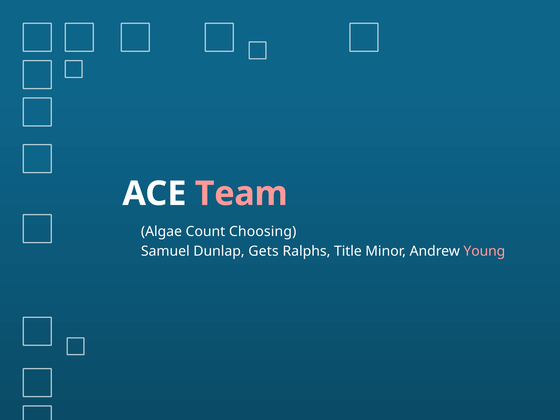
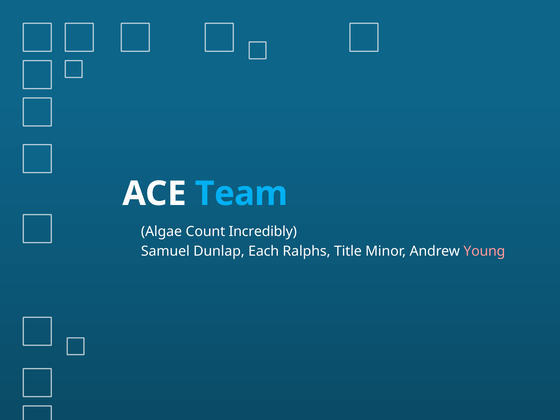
Team colour: pink -> light blue
Choosing: Choosing -> Incredibly
Gets: Gets -> Each
